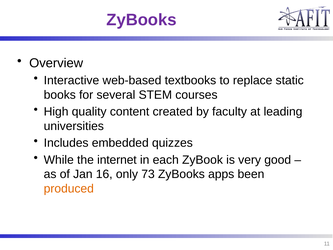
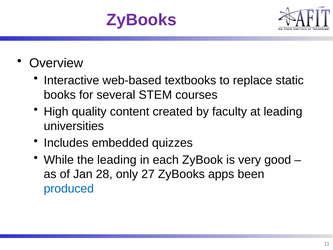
the internet: internet -> leading
16: 16 -> 28
73: 73 -> 27
produced colour: orange -> blue
